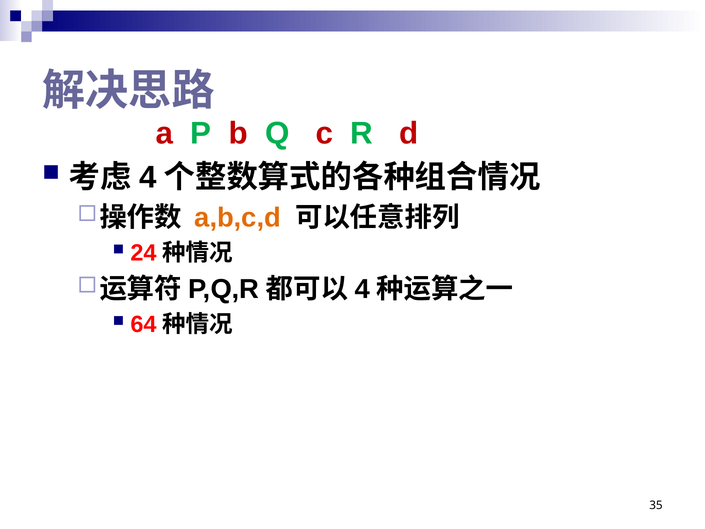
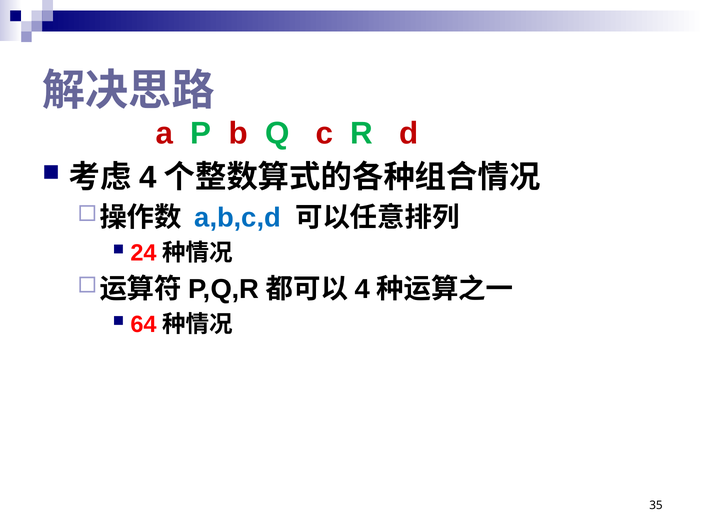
a,b,c,d colour: orange -> blue
